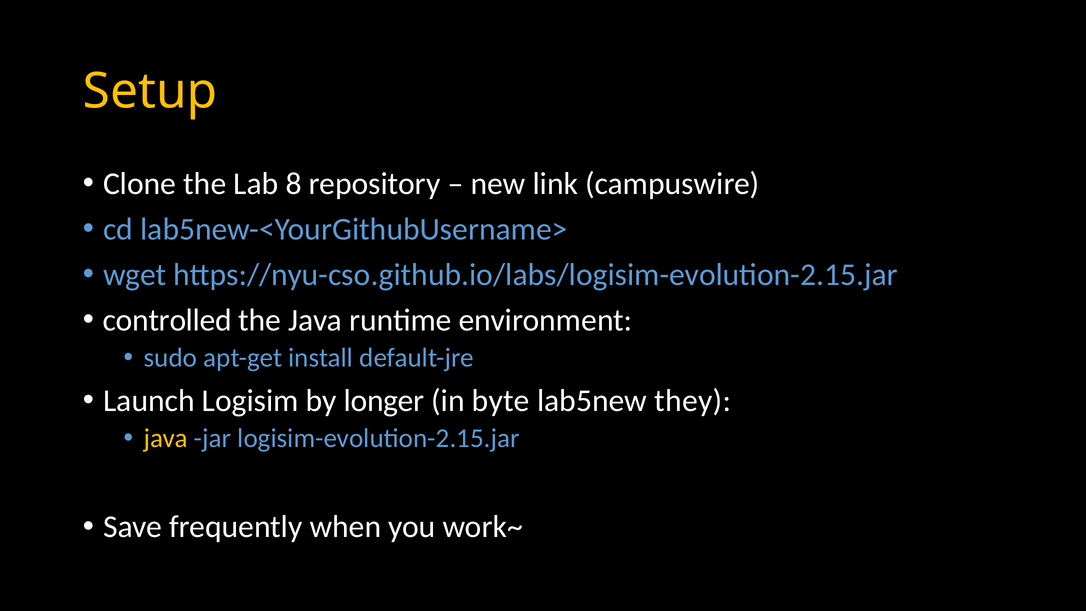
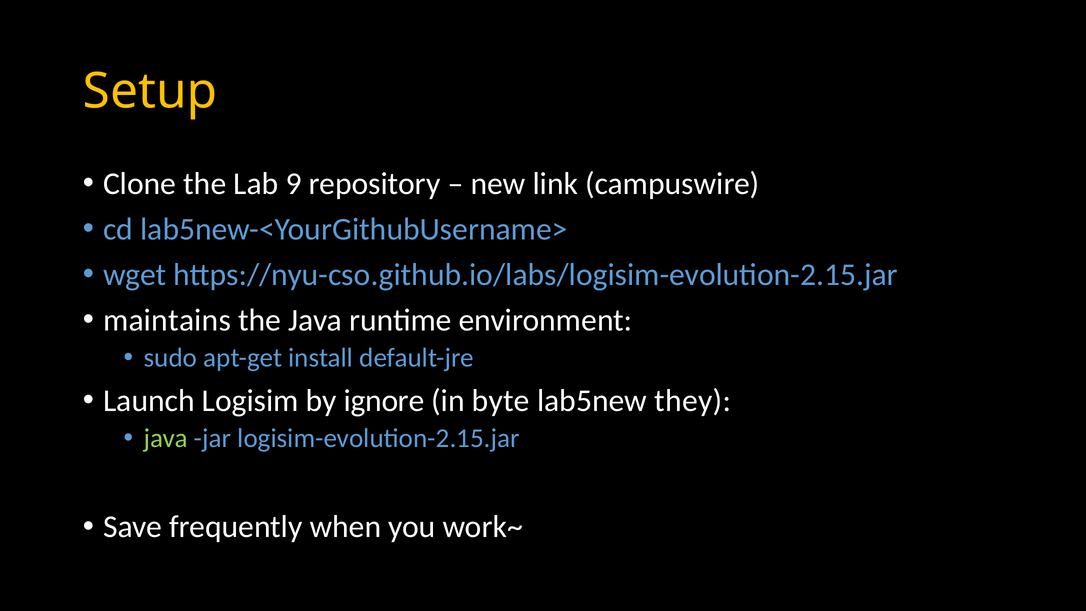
8: 8 -> 9
controlled: controlled -> maintains
longer: longer -> ignore
java at (166, 438) colour: yellow -> light green
